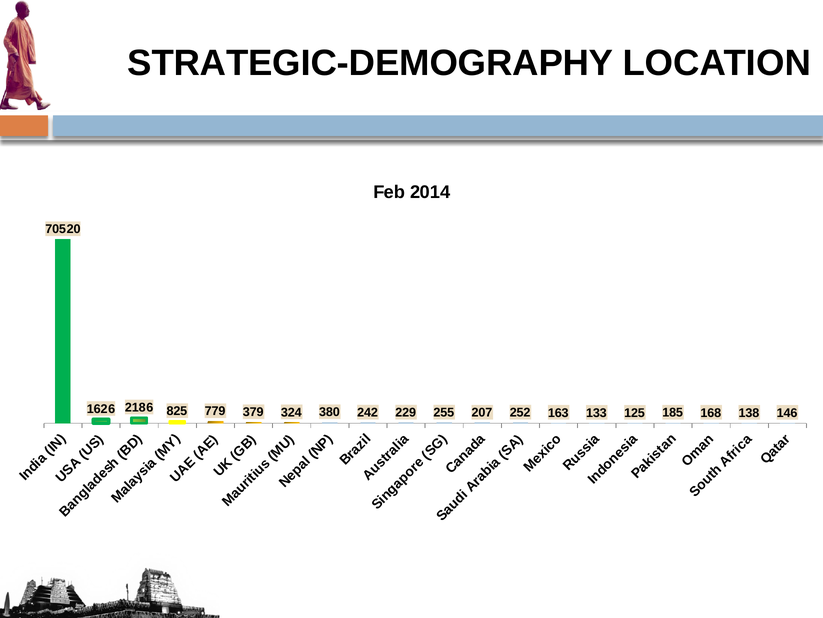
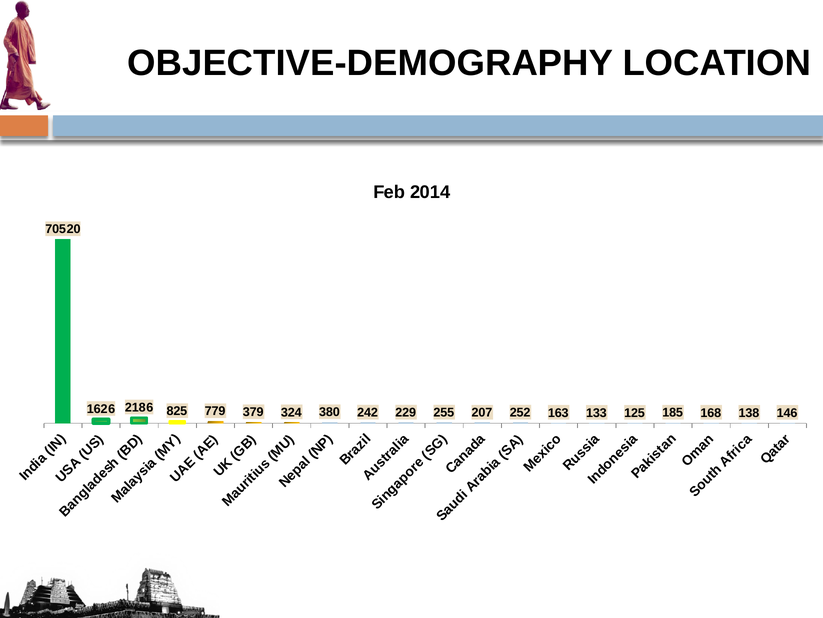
STRATEGIC-DEMOGRAPHY: STRATEGIC-DEMOGRAPHY -> OBJECTIVE-DEMOGRAPHY
